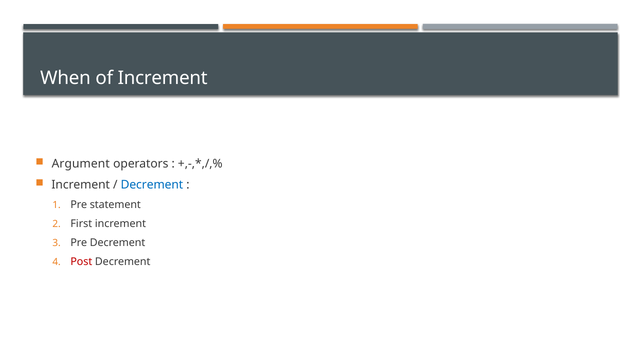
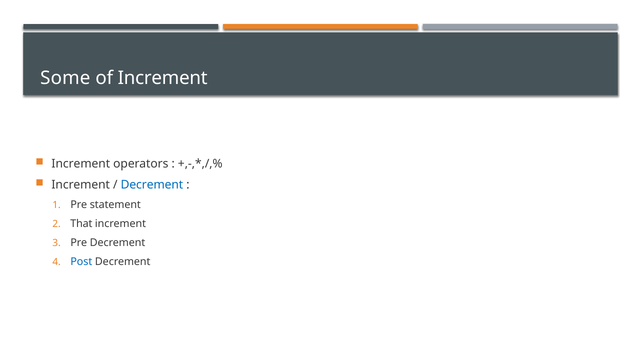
When: When -> Some
Argument at (81, 164): Argument -> Increment
First: First -> That
Post colour: red -> blue
